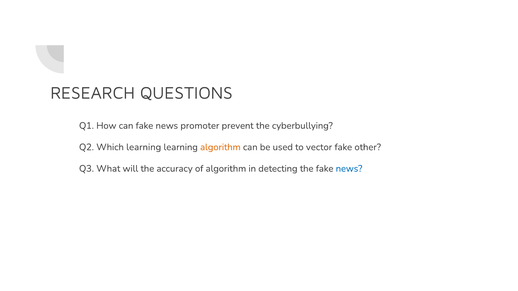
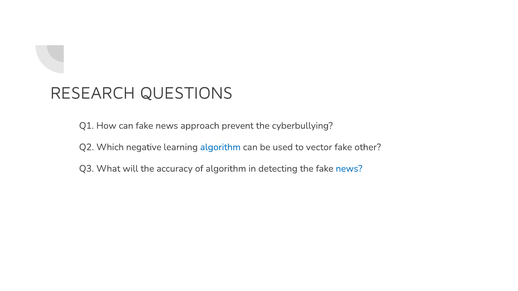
promoter: promoter -> approach
Which learning: learning -> negative
algorithm at (220, 147) colour: orange -> blue
